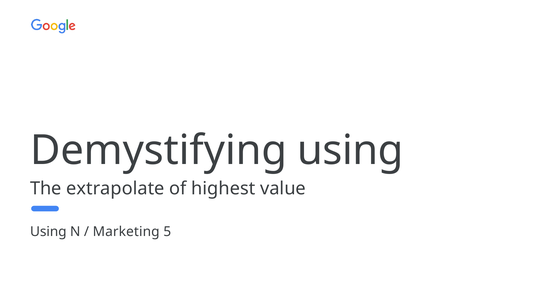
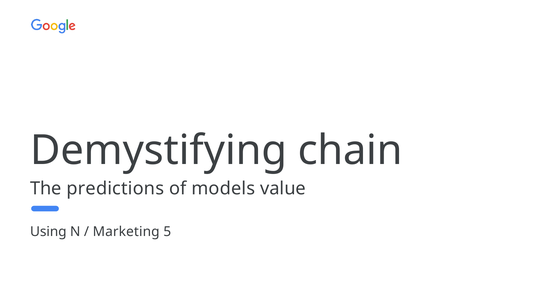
Demystifying using: using -> chain
extrapolate: extrapolate -> predictions
highest: highest -> models
